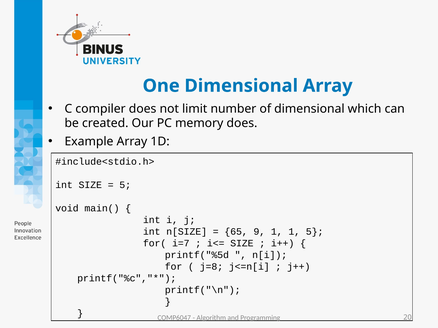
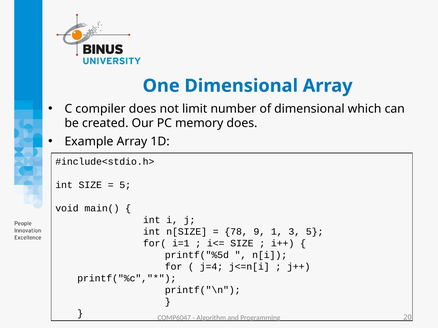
65: 65 -> 78
1 1: 1 -> 3
i=7: i=7 -> i=1
j=8: j=8 -> j=4
